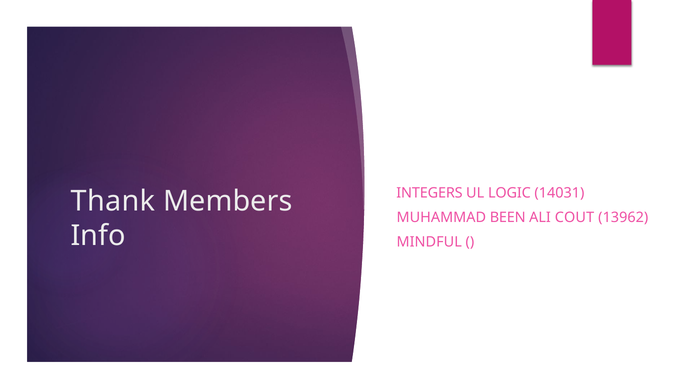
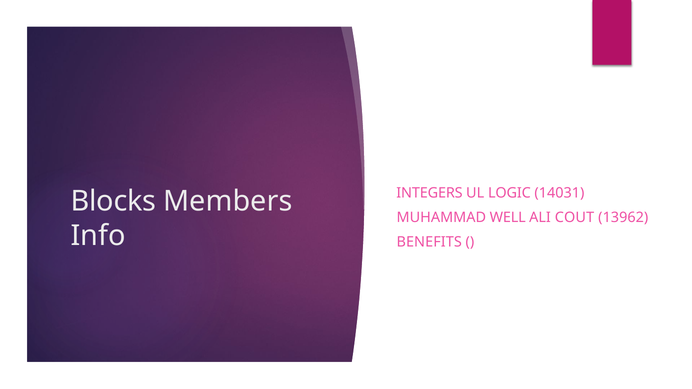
Thank: Thank -> Blocks
BEEN: BEEN -> WELL
MINDFUL: MINDFUL -> BENEFITS
